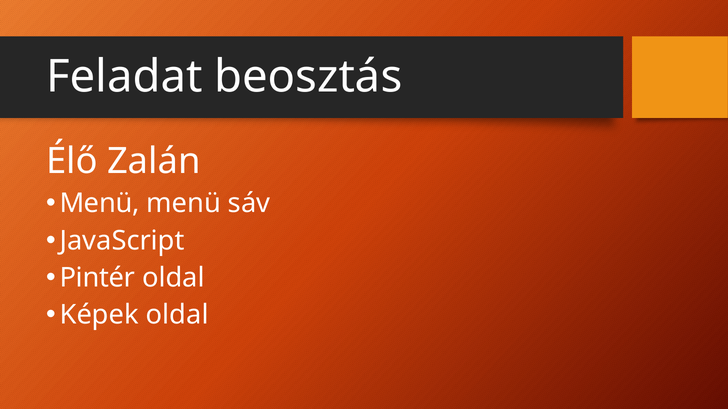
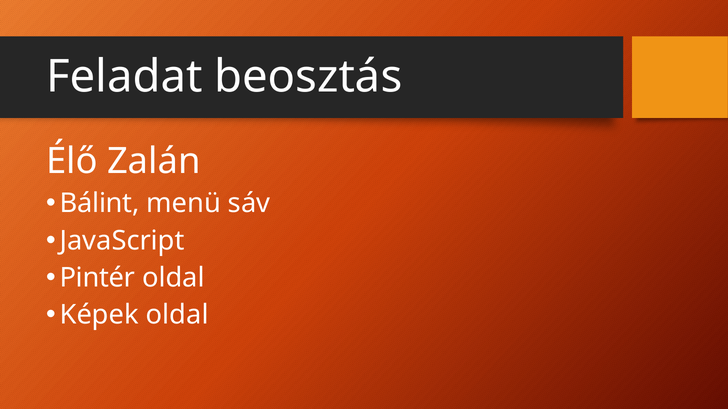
Menü at (100, 204): Menü -> Bálint
